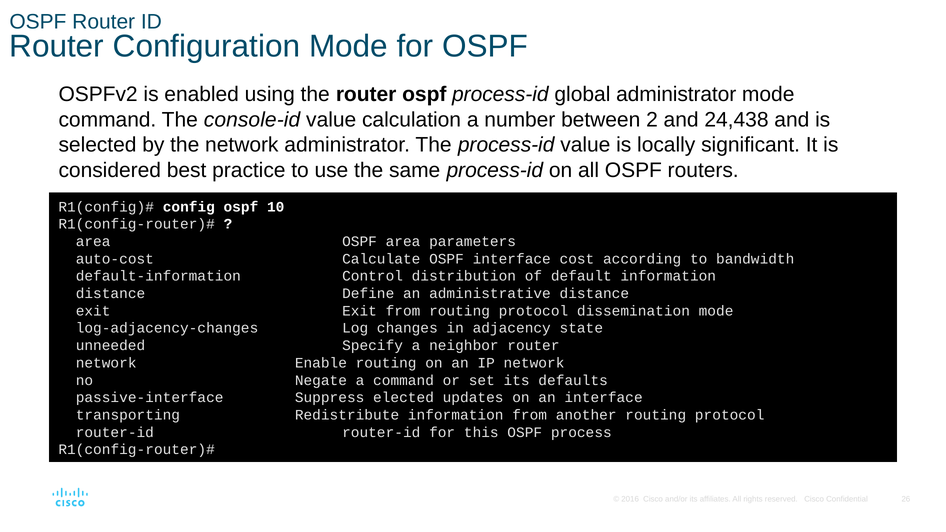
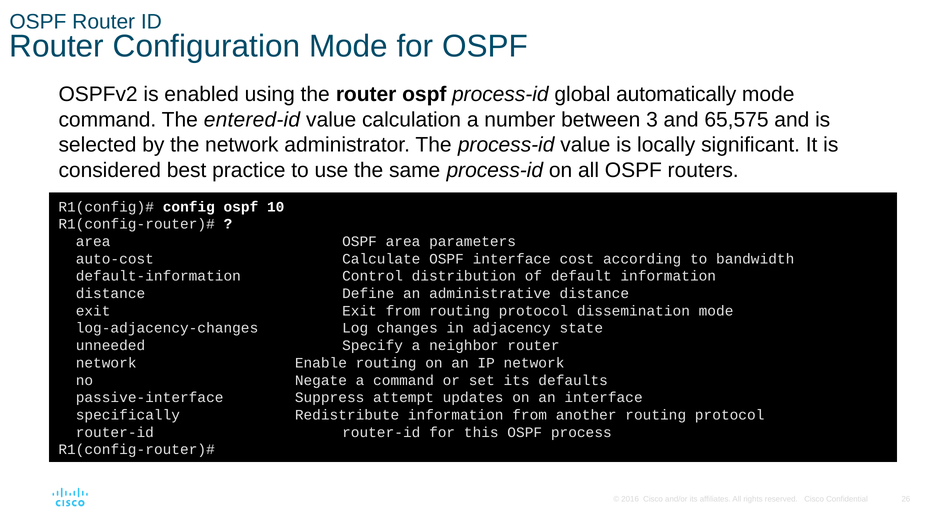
global administrator: administrator -> automatically
console-id: console-id -> entered-id
2: 2 -> 3
24,438: 24,438 -> 65,575
elected: elected -> attempt
transporting: transporting -> specifically
